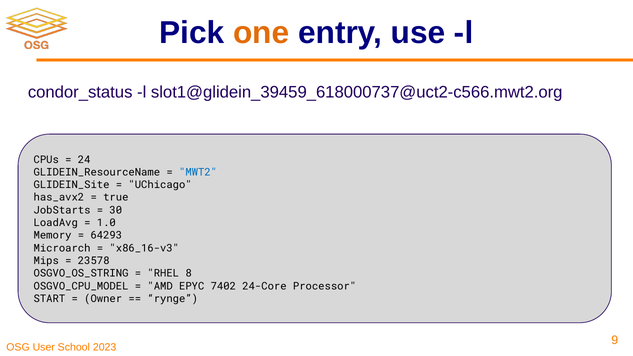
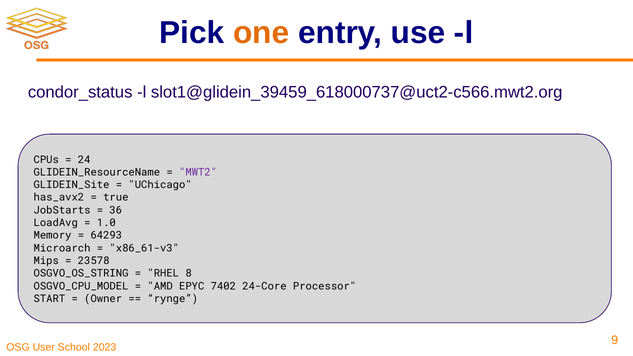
MWT2 colour: blue -> purple
30: 30 -> 36
x86_16-v3: x86_16-v3 -> x86_61-v3
